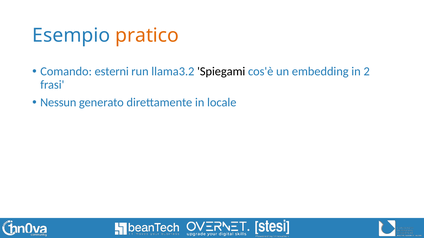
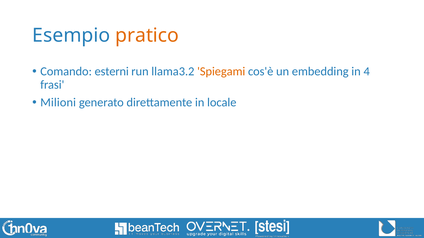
Spiegami colour: black -> orange
2: 2 -> 4
Nessun: Nessun -> Milioni
